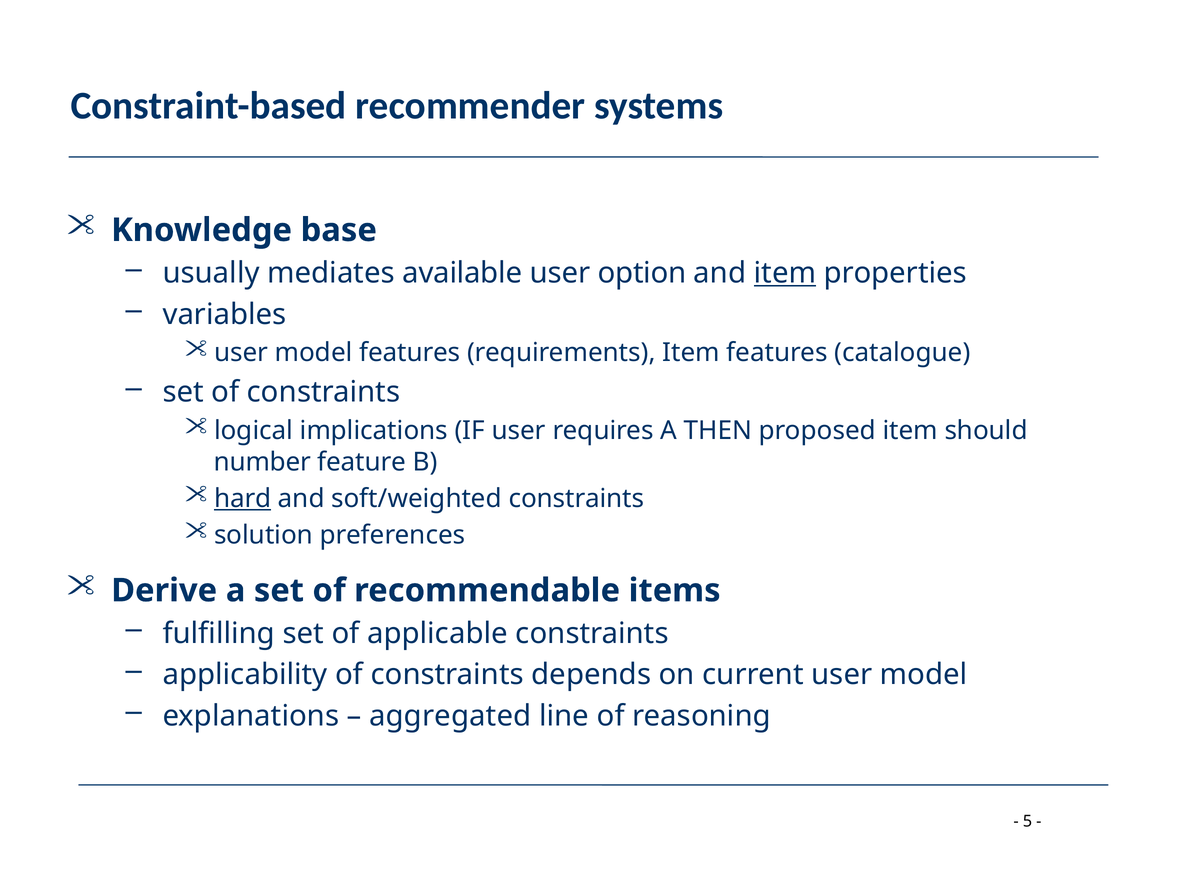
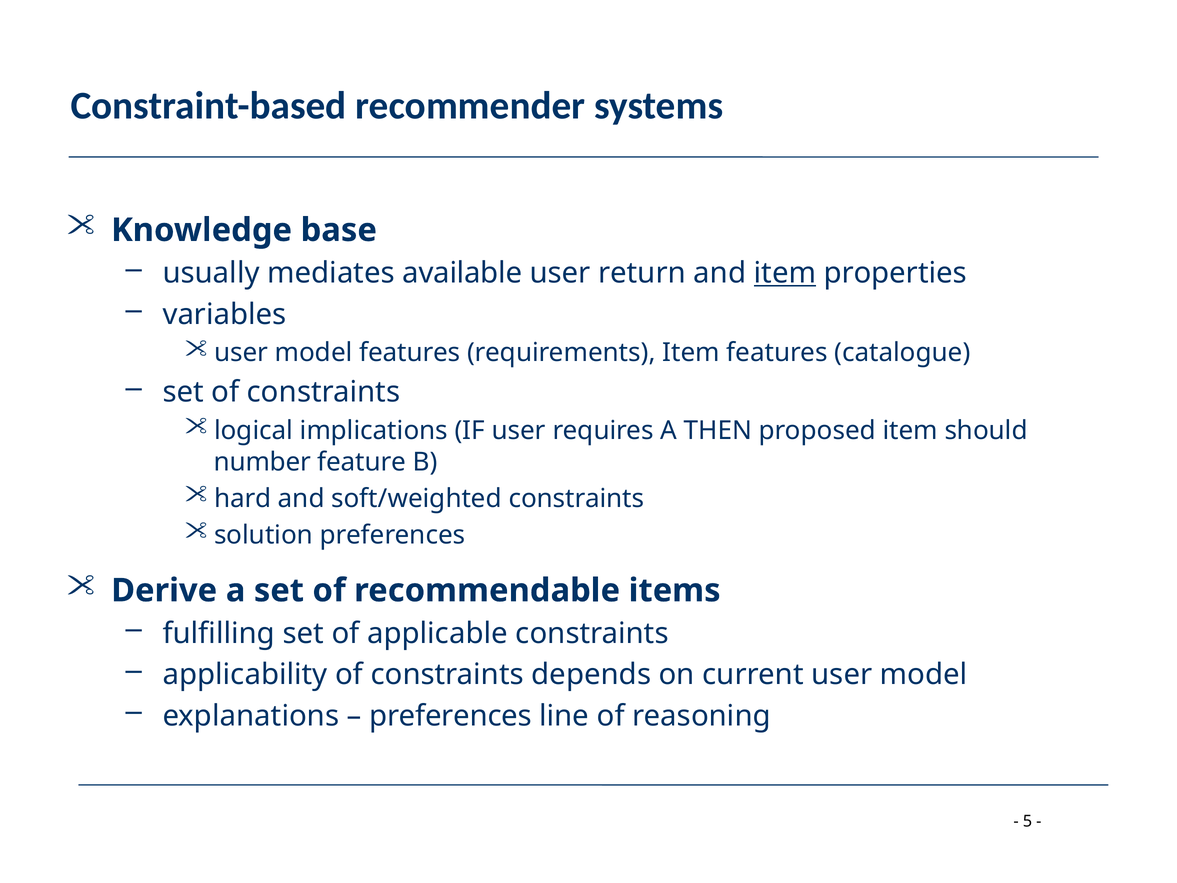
option: option -> return
hard underline: present -> none
aggregated at (450, 716): aggregated -> preferences
